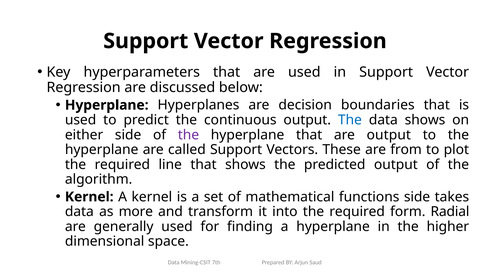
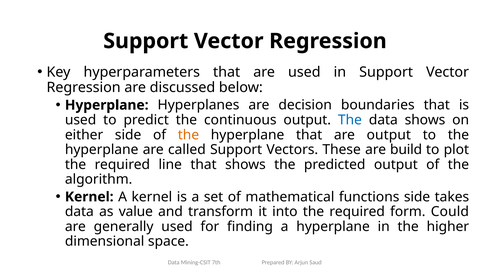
the at (188, 135) colour: purple -> orange
from: from -> build
more: more -> value
Radial: Radial -> Could
